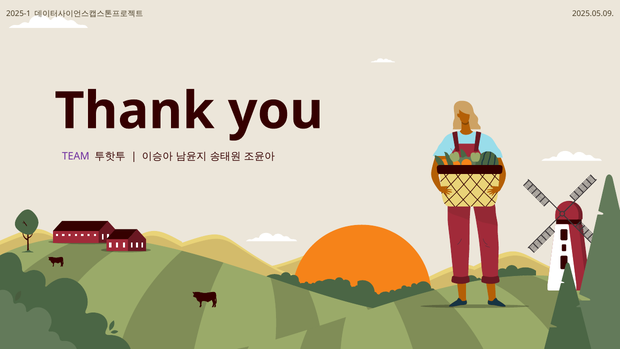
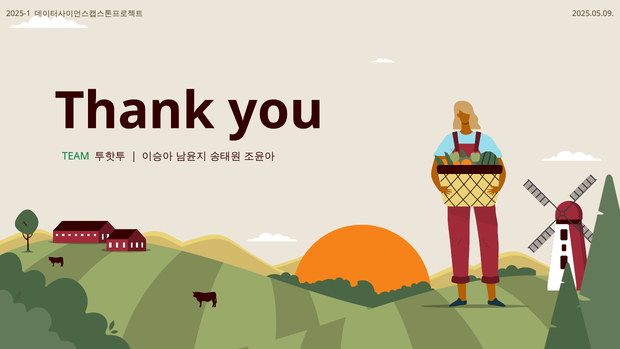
TEAM colour: purple -> green
